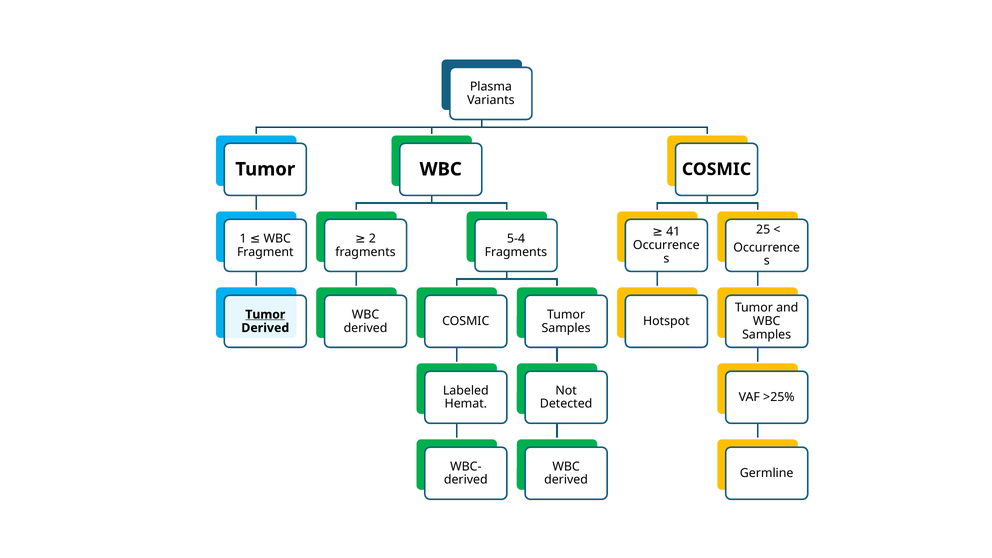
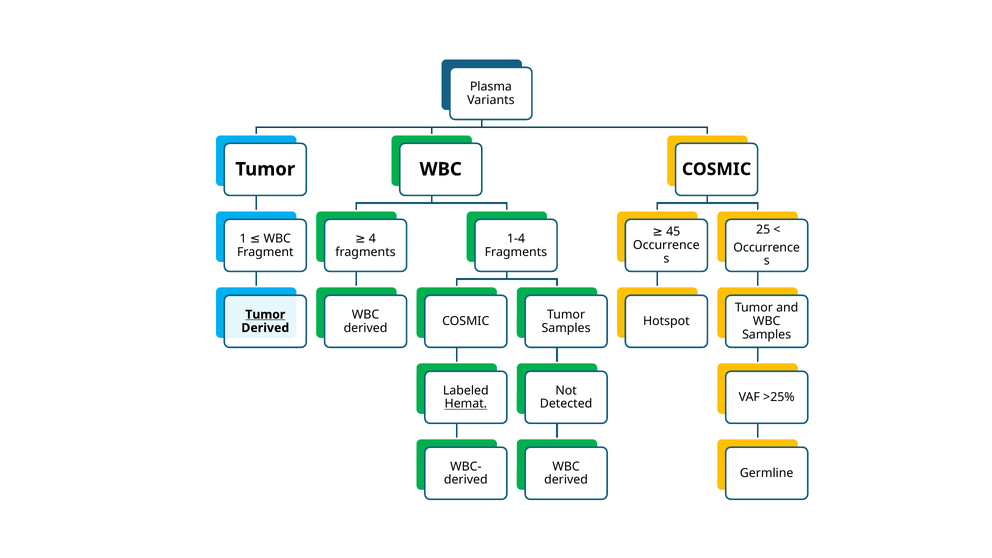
41: 41 -> 45
2: 2 -> 4
5-4: 5-4 -> 1-4
Hemat underline: none -> present
